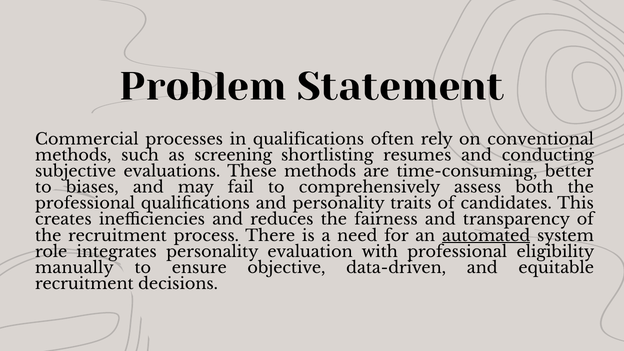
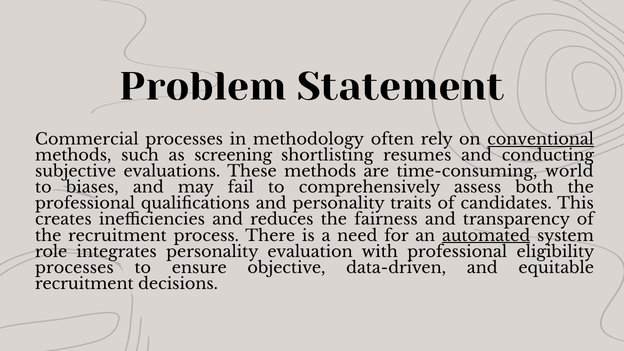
in qualifications: qualifications -> methodology
conventional underline: none -> present
better: better -> world
manually at (74, 268): manually -> processes
